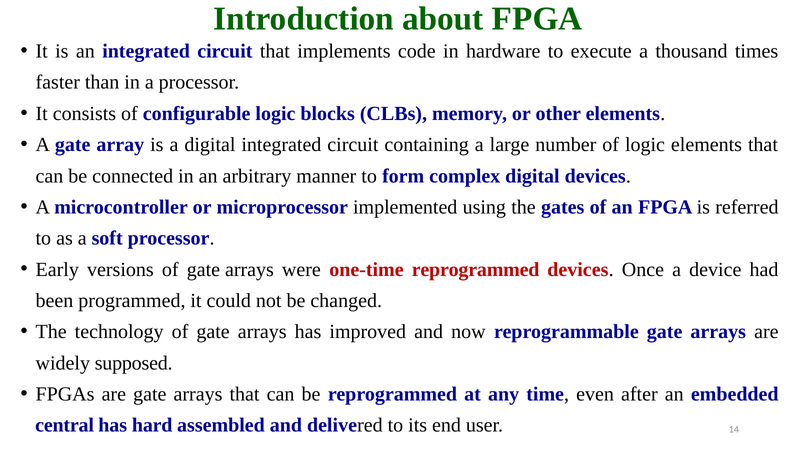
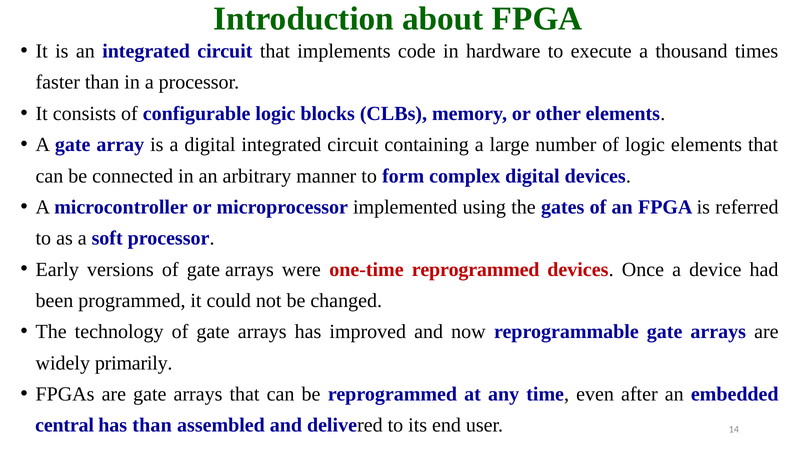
supposed: supposed -> primarily
has hard: hard -> than
